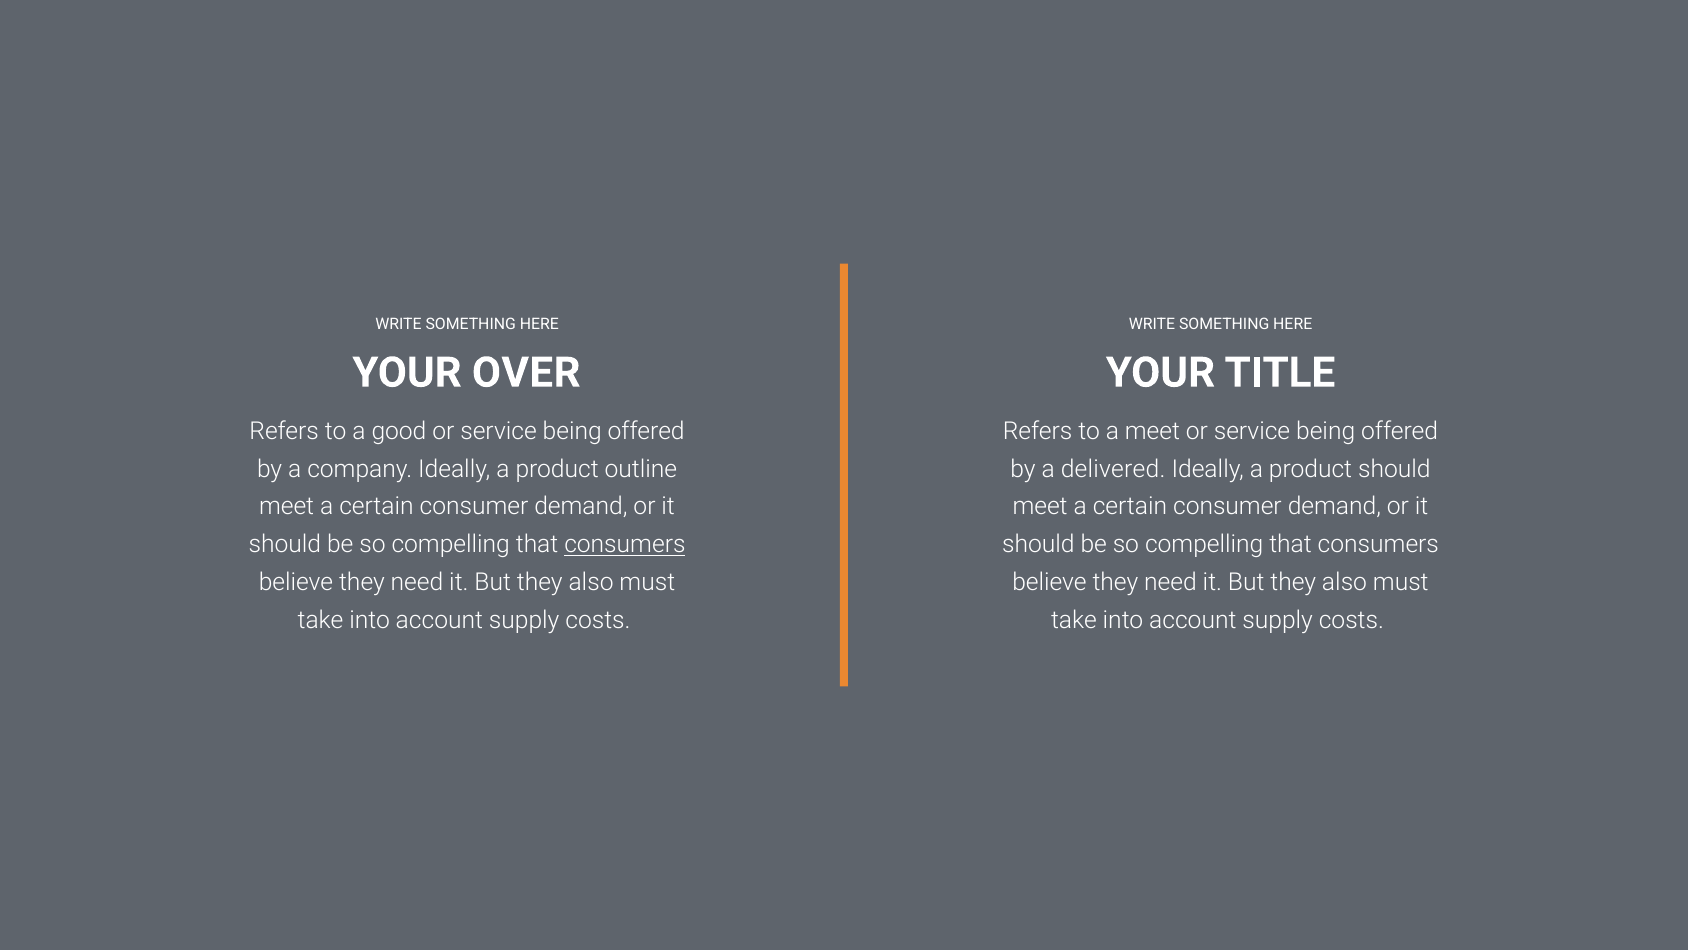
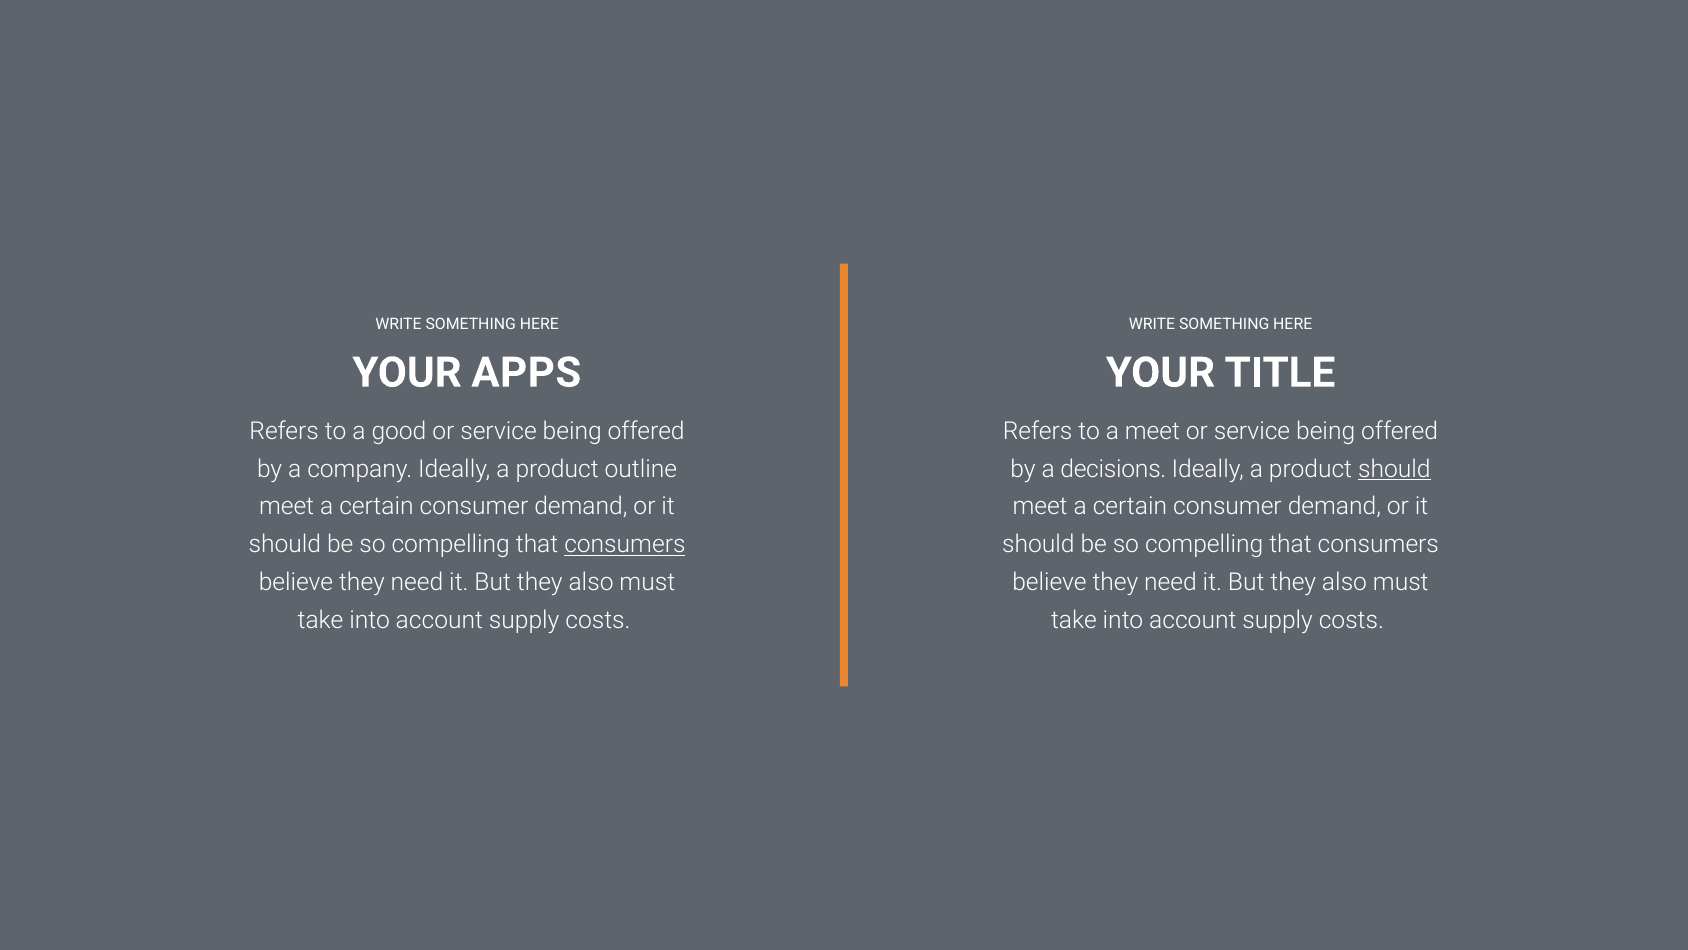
OVER: OVER -> APPS
delivered: delivered -> decisions
should at (1394, 469) underline: none -> present
